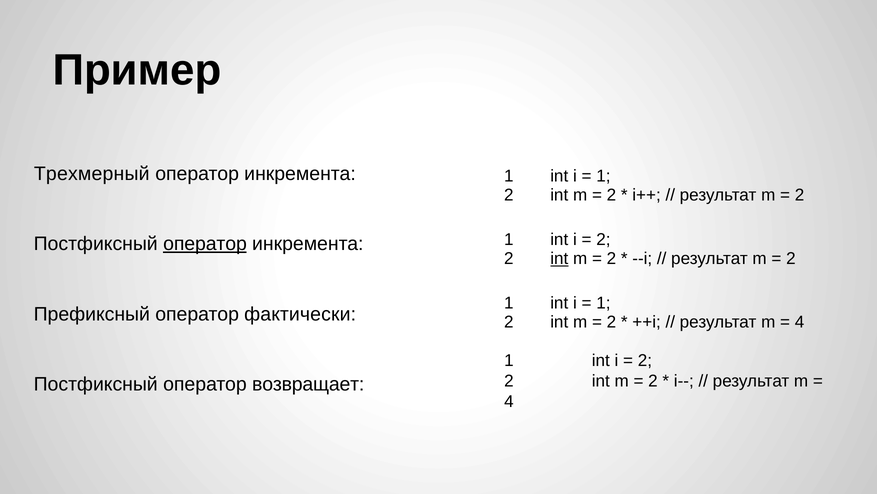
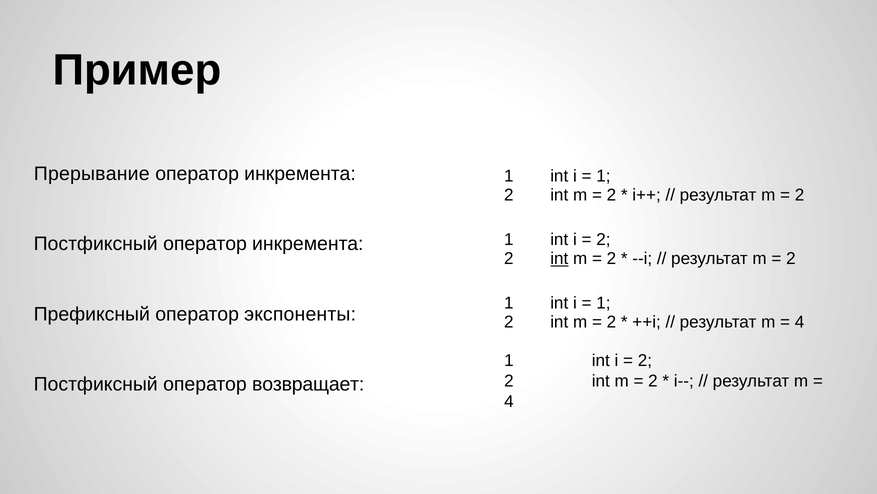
Трехмерный: Трехмерный -> Прерывание
оператор at (205, 244) underline: present -> none
фактически: фактически -> экспоненты
